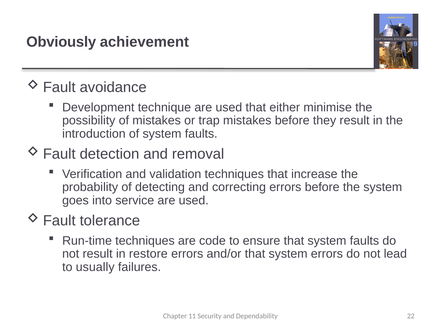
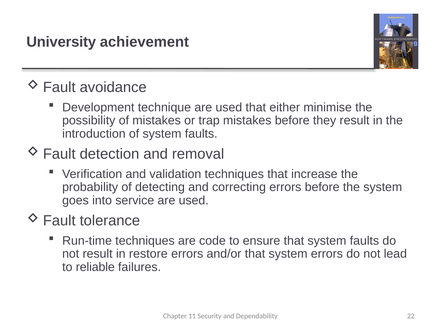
Obviously: Obviously -> University
usually: usually -> reliable
